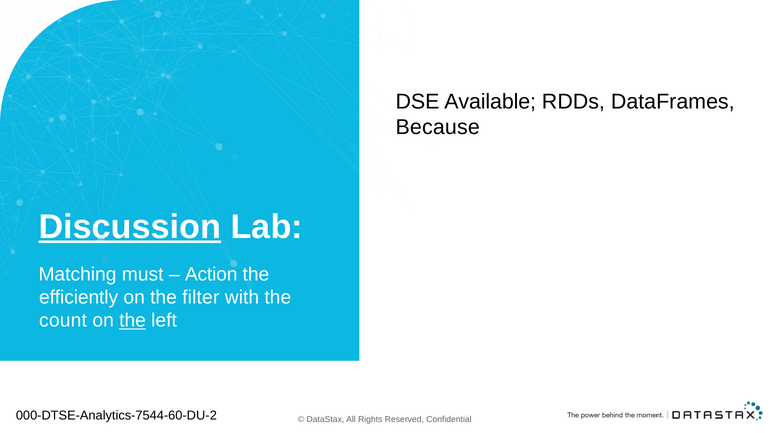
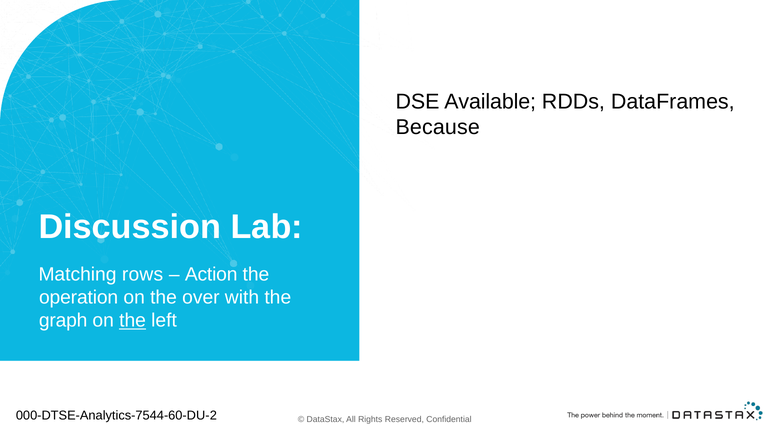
Discussion underline: present -> none
must: must -> rows
efficiently: efficiently -> operation
filter: filter -> over
count: count -> graph
